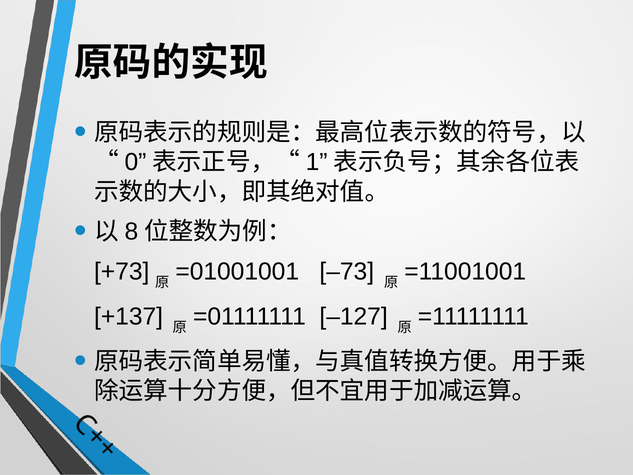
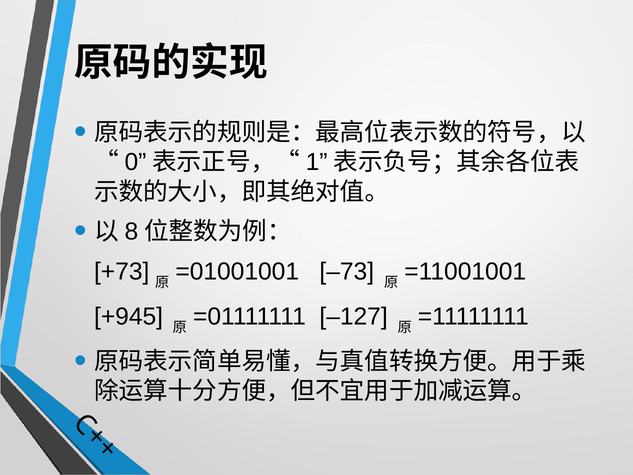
+137: +137 -> +945
